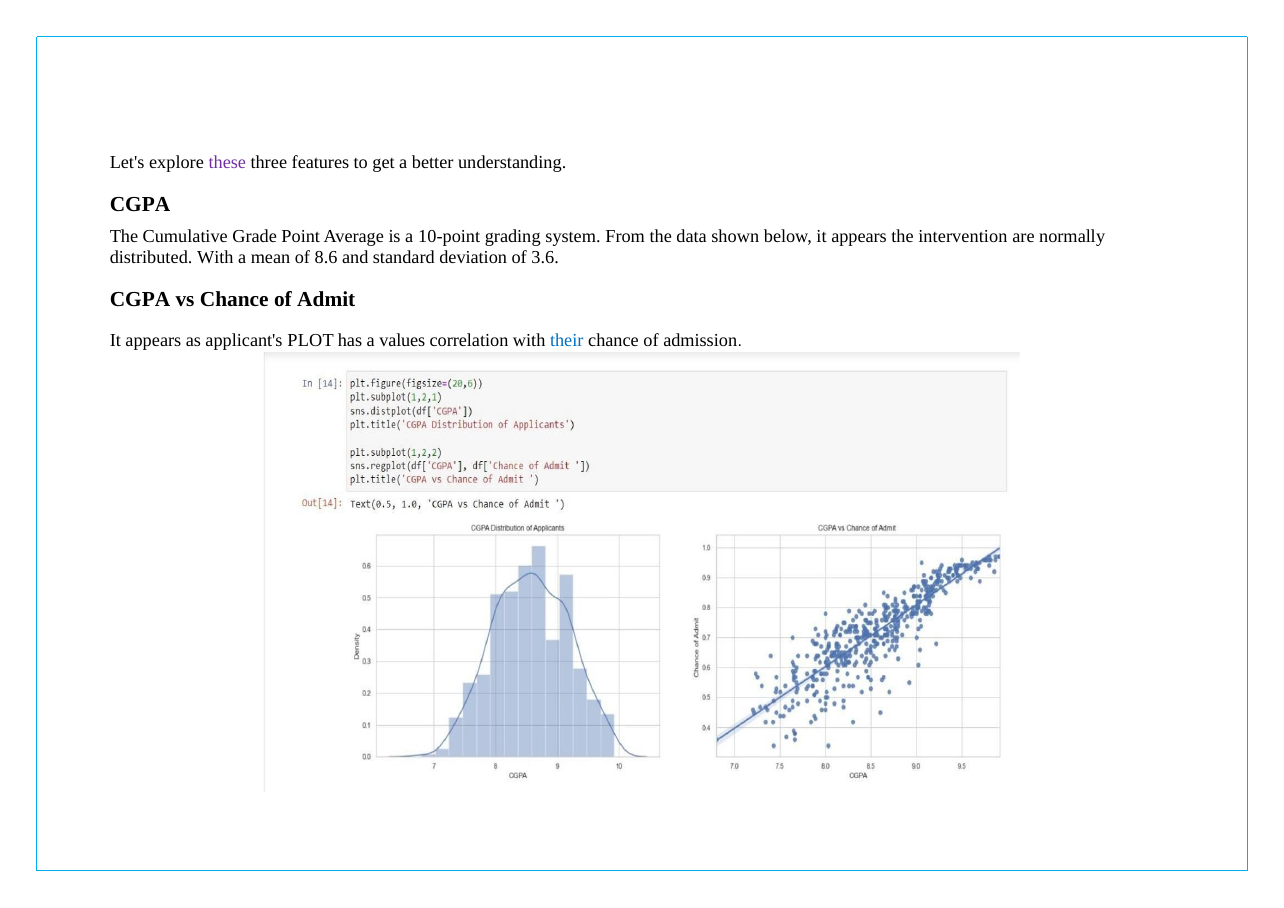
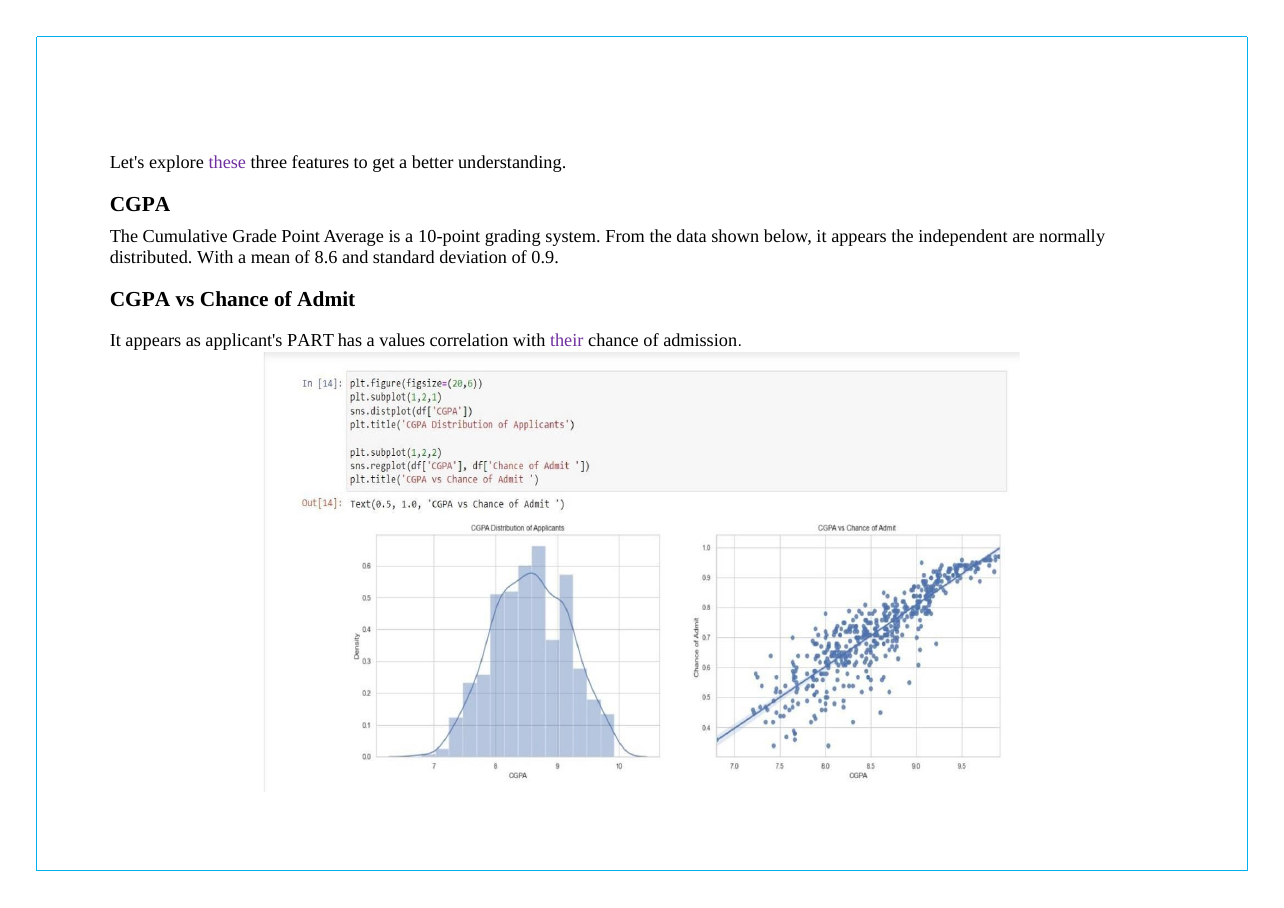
intervention: intervention -> independent
3.6: 3.6 -> 0.9
PLOT: PLOT -> PART
their colour: blue -> purple
